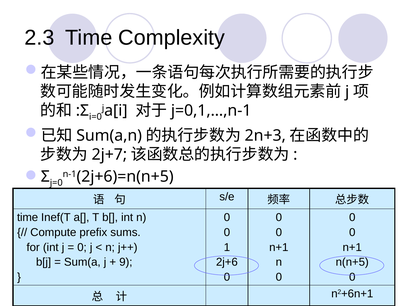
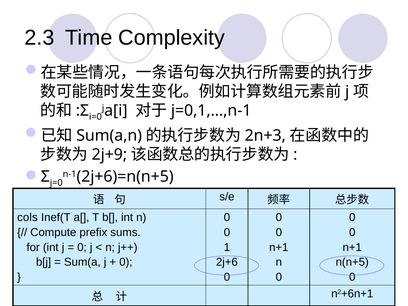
2j+7: 2j+7 -> 2j+9
time at (28, 217): time -> cols
9 at (126, 262): 9 -> 0
